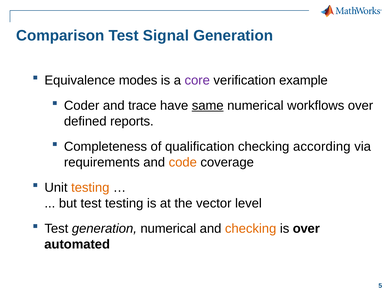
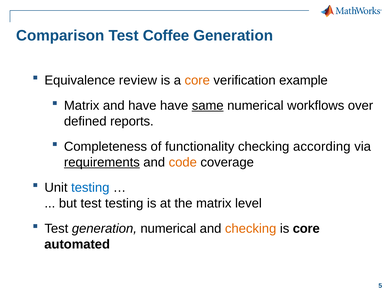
Signal: Signal -> Coffee
modes: modes -> review
core at (197, 80) colour: purple -> orange
Coder at (82, 105): Coder -> Matrix
and trace: trace -> have
qualification: qualification -> functionality
requirements underline: none -> present
testing at (90, 187) colour: orange -> blue
the vector: vector -> matrix
is over: over -> core
